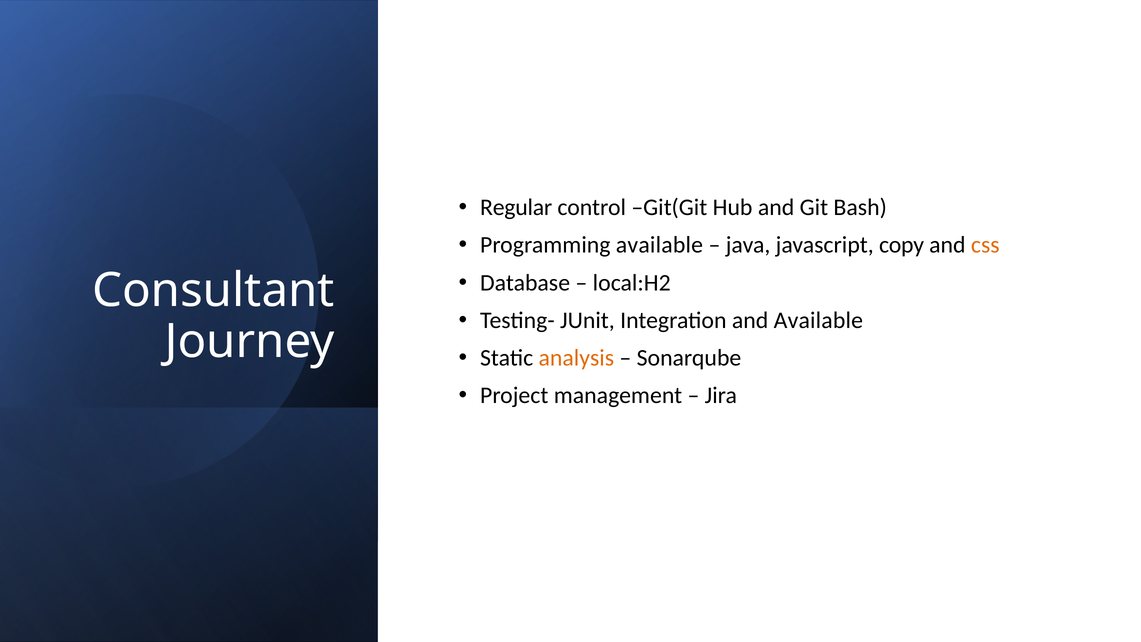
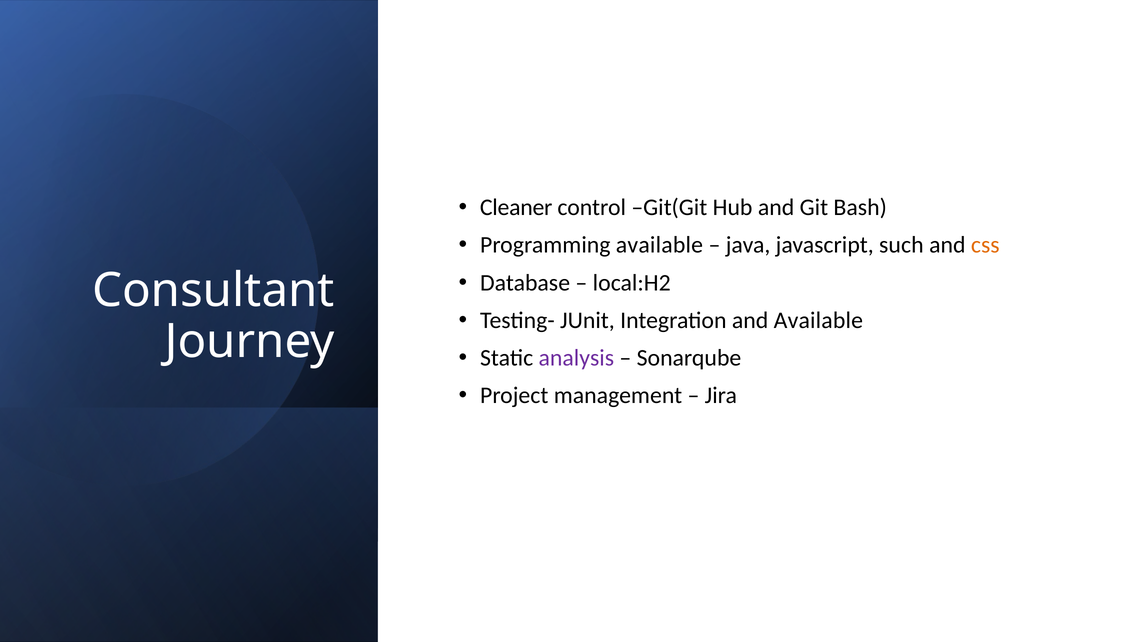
Regular: Regular -> Cleaner
copy: copy -> such
analysis colour: orange -> purple
